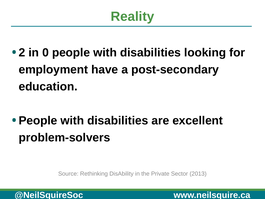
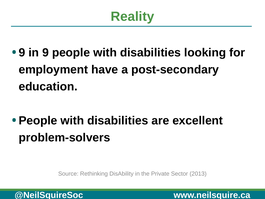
2 at (22, 53): 2 -> 9
in 0: 0 -> 9
